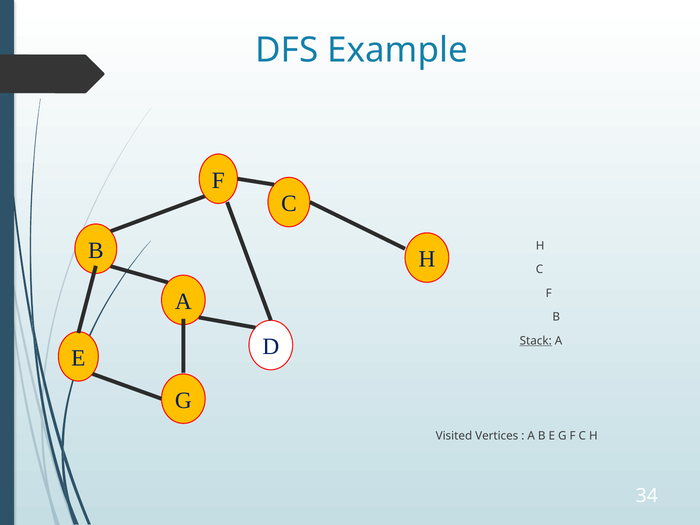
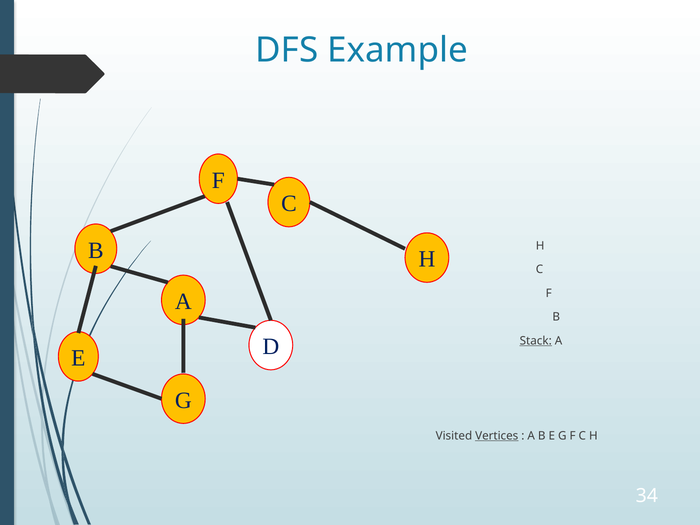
Vertices underline: none -> present
